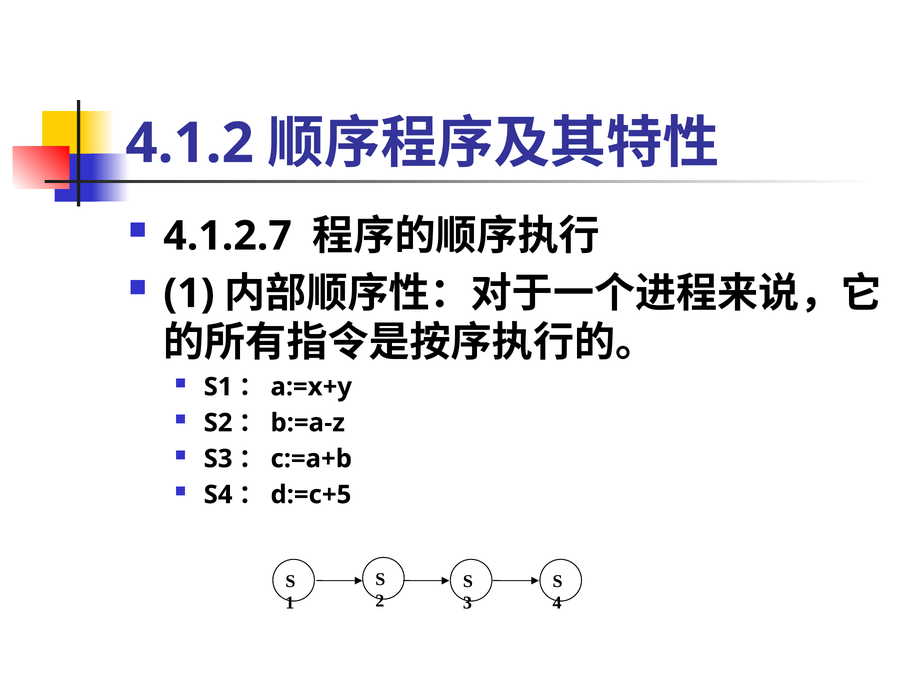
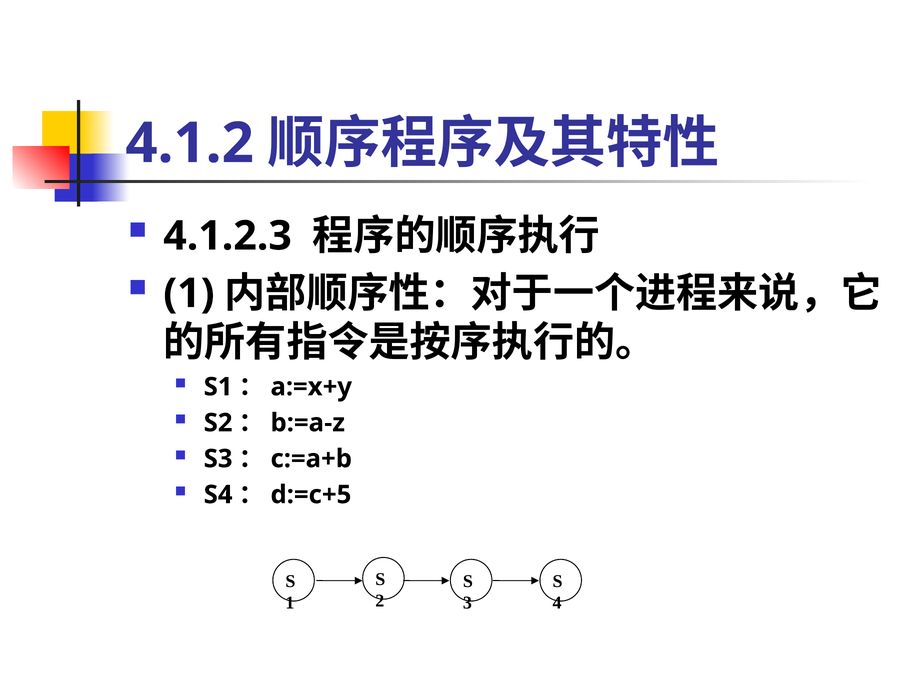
4.1.2.7: 4.1.2.7 -> 4.1.2.3
